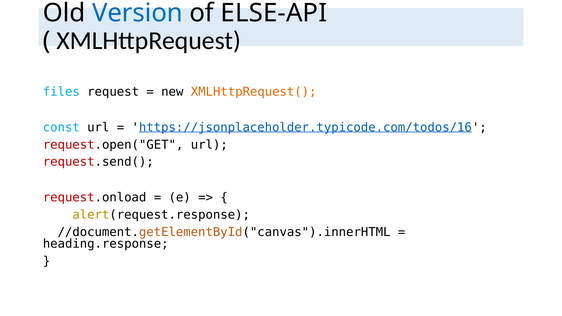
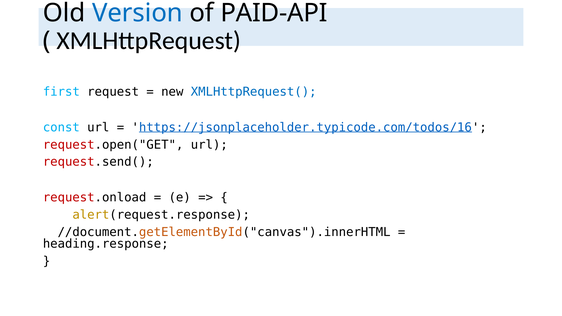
ELSE-API: ELSE-API -> PAID-API
files: files -> first
XMLHttpRequest( colour: orange -> blue
